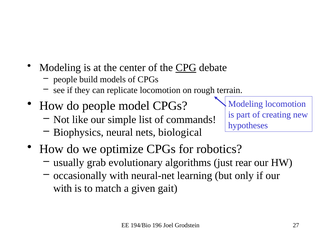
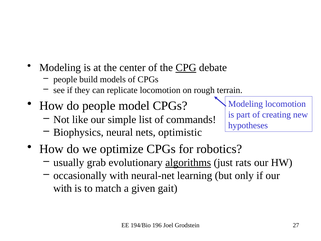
biological: biological -> optimistic
algorithms underline: none -> present
rear: rear -> rats
